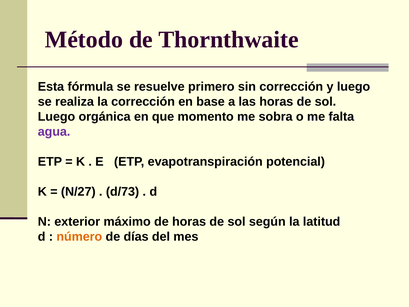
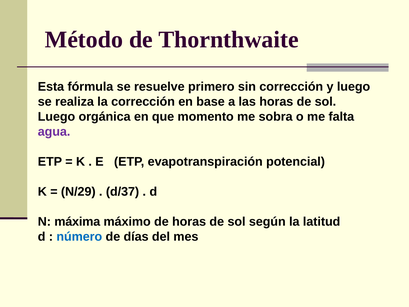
N/27: N/27 -> N/29
d/73: d/73 -> d/37
exterior: exterior -> máxima
número colour: orange -> blue
